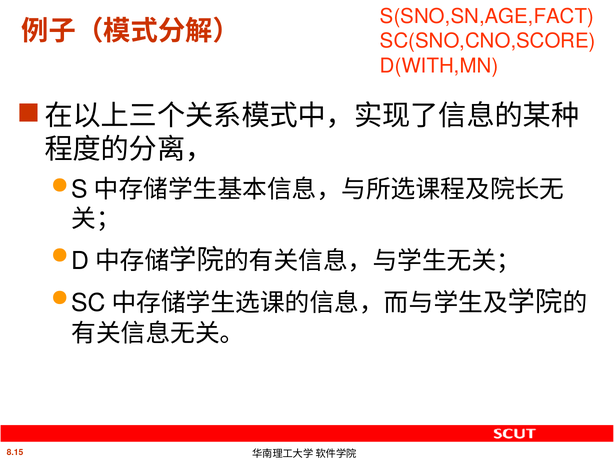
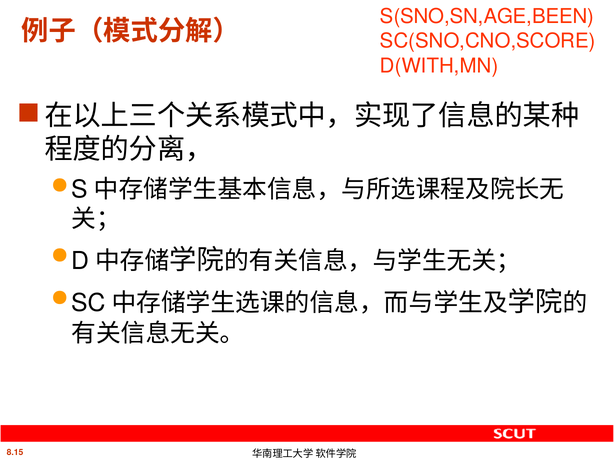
S(SNO,SN,AGE,FACT: S(SNO,SN,AGE,FACT -> S(SNO,SN,AGE,BEEN
